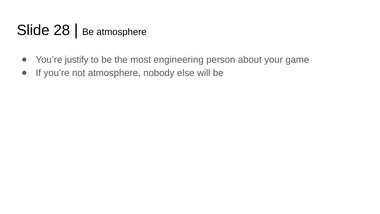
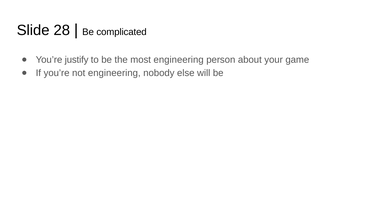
Be atmosphere: atmosphere -> complicated
not atmosphere: atmosphere -> engineering
